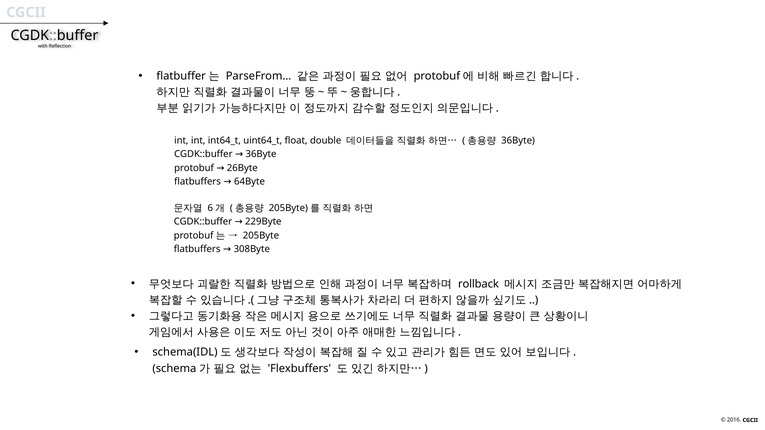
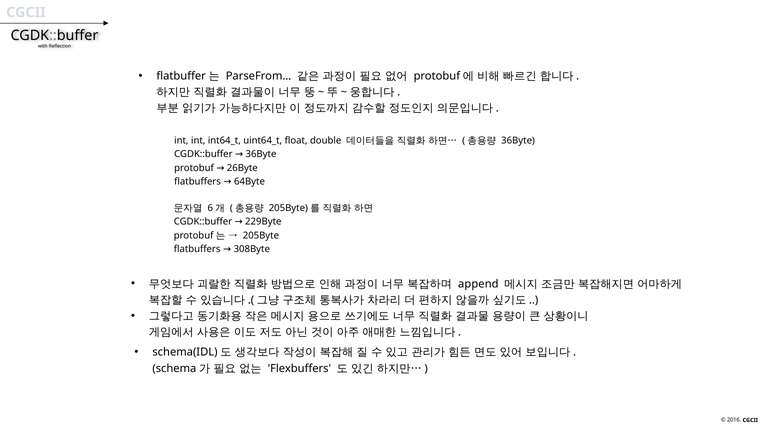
rollback: rollback -> append
